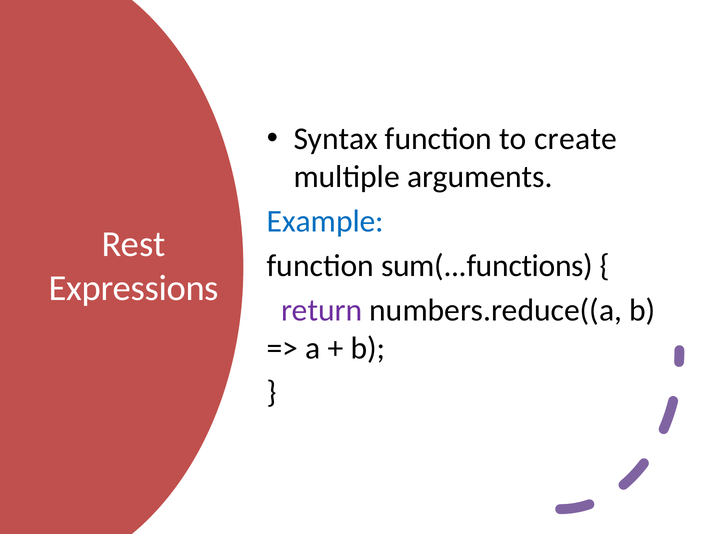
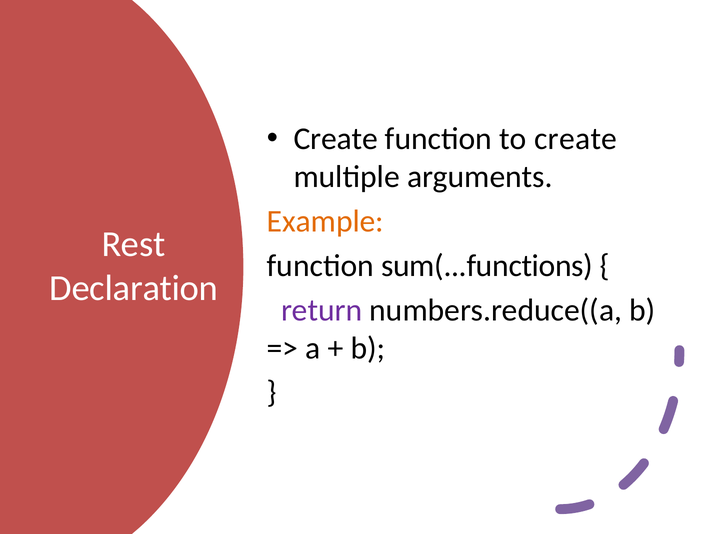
Syntax at (336, 139): Syntax -> Create
Example colour: blue -> orange
Expressions: Expressions -> Declaration
